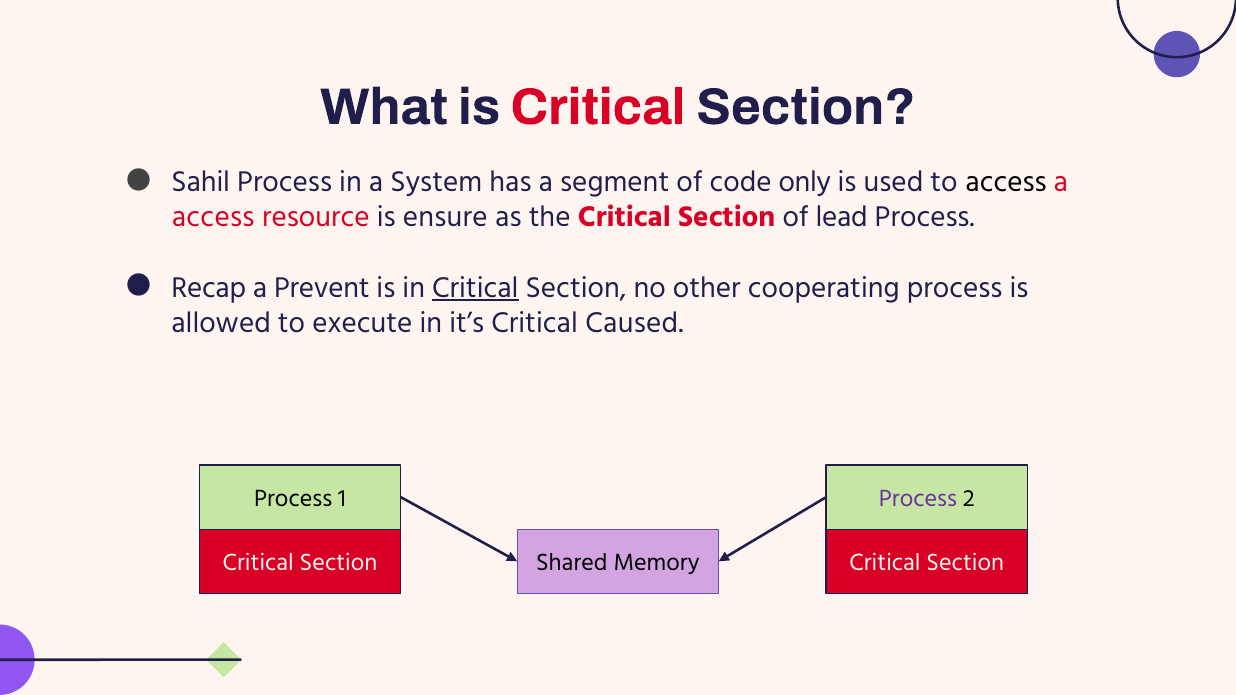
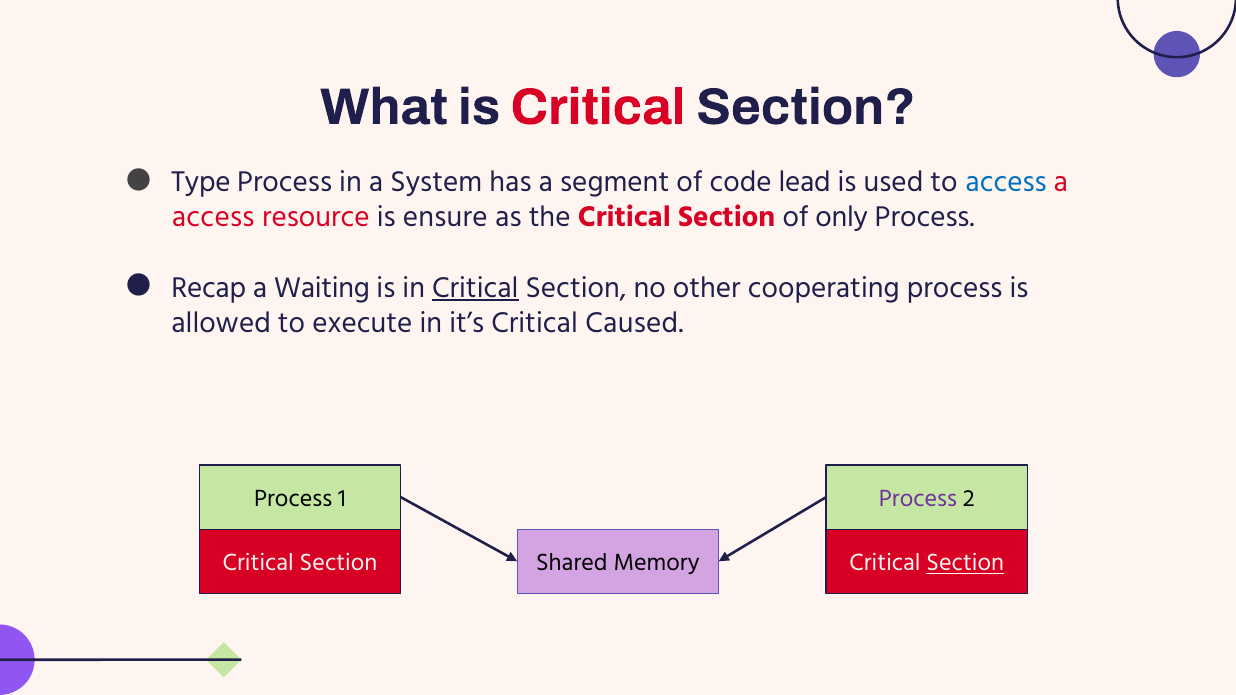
Sahil: Sahil -> Type
only: only -> lead
access at (1006, 182) colour: black -> blue
lead: lead -> only
Prevent: Prevent -> Waiting
Section at (965, 563) underline: none -> present
